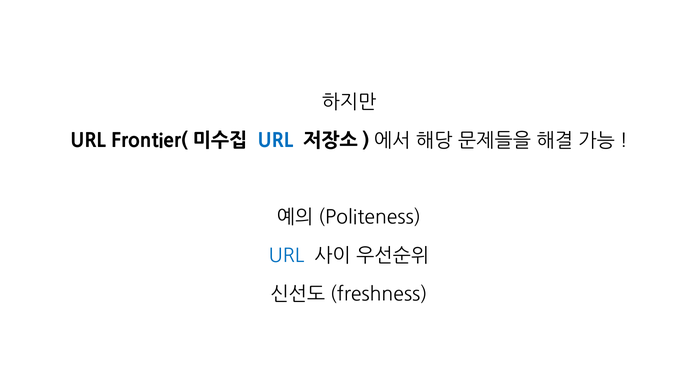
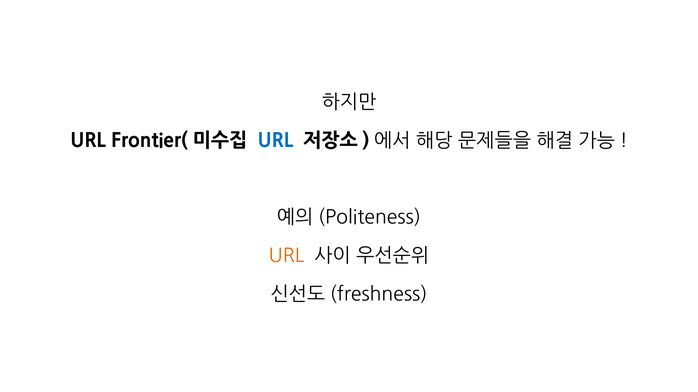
URL at (287, 256) colour: blue -> orange
